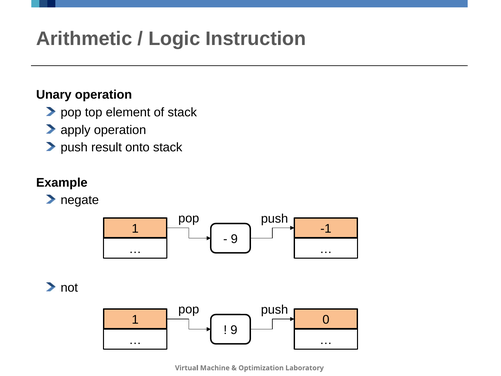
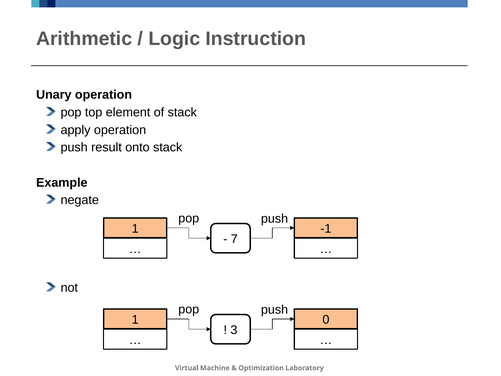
9 at (234, 239): 9 -> 7
9 at (234, 330): 9 -> 3
